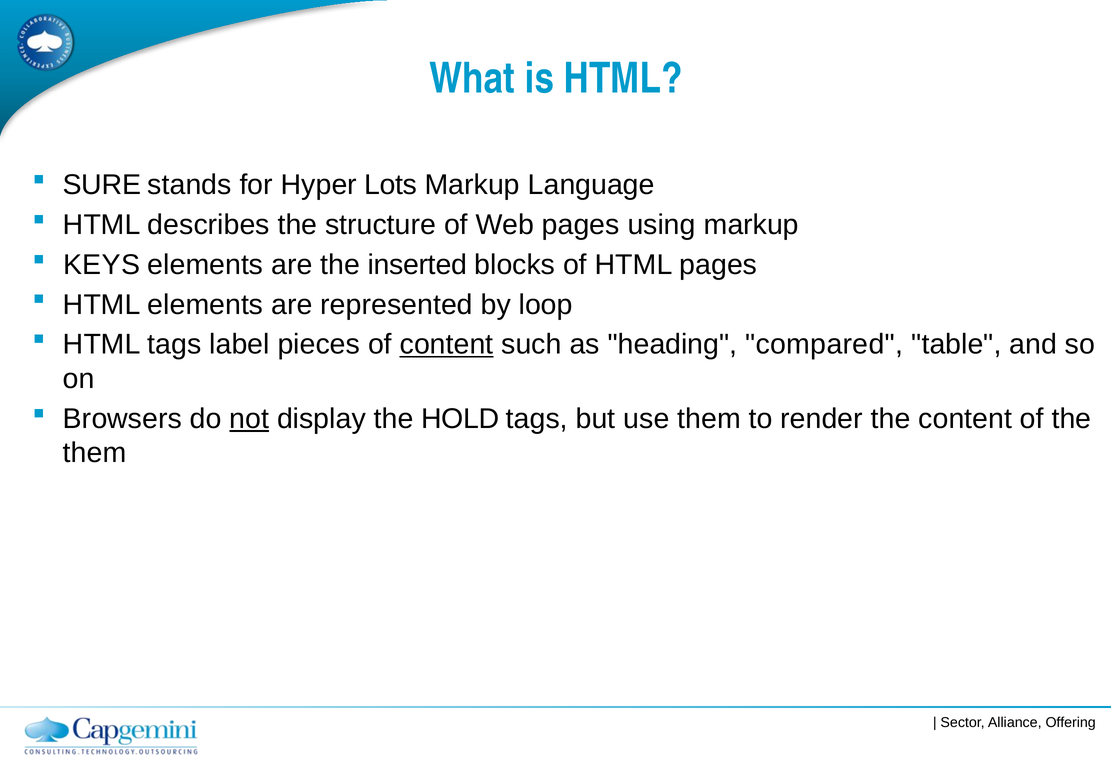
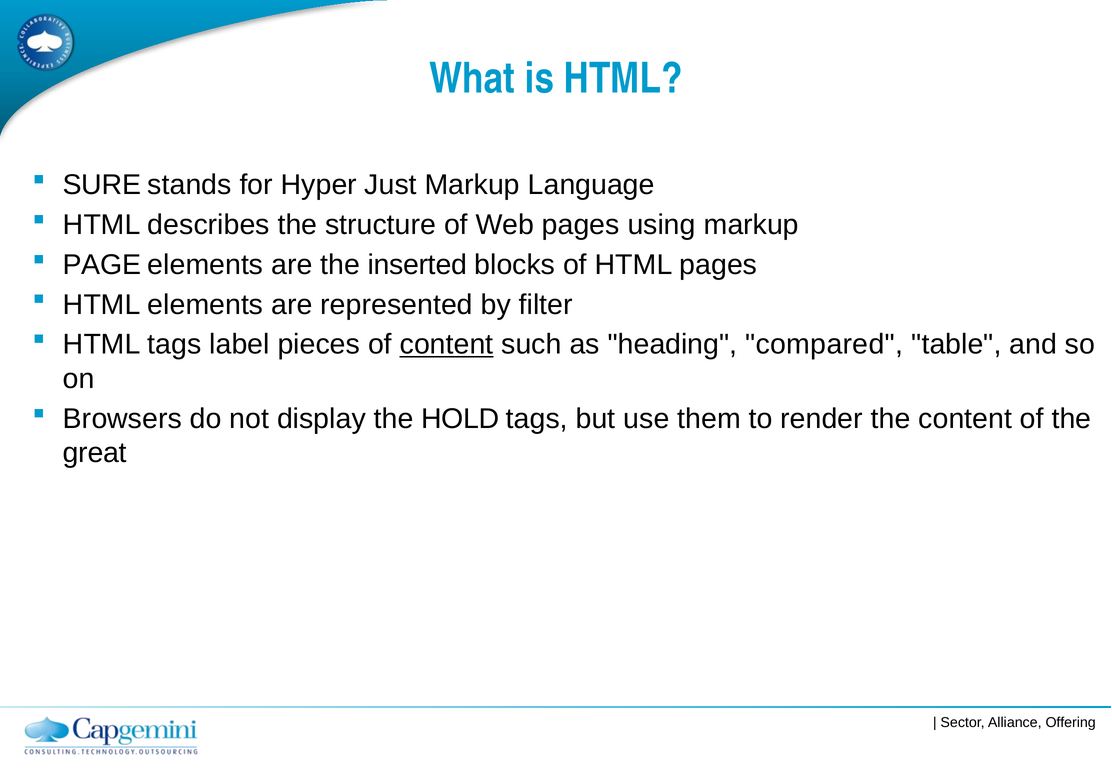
Lots: Lots -> Just
KEYS: KEYS -> PAGE
loop: loop -> filter
not underline: present -> none
them at (95, 453): them -> great
